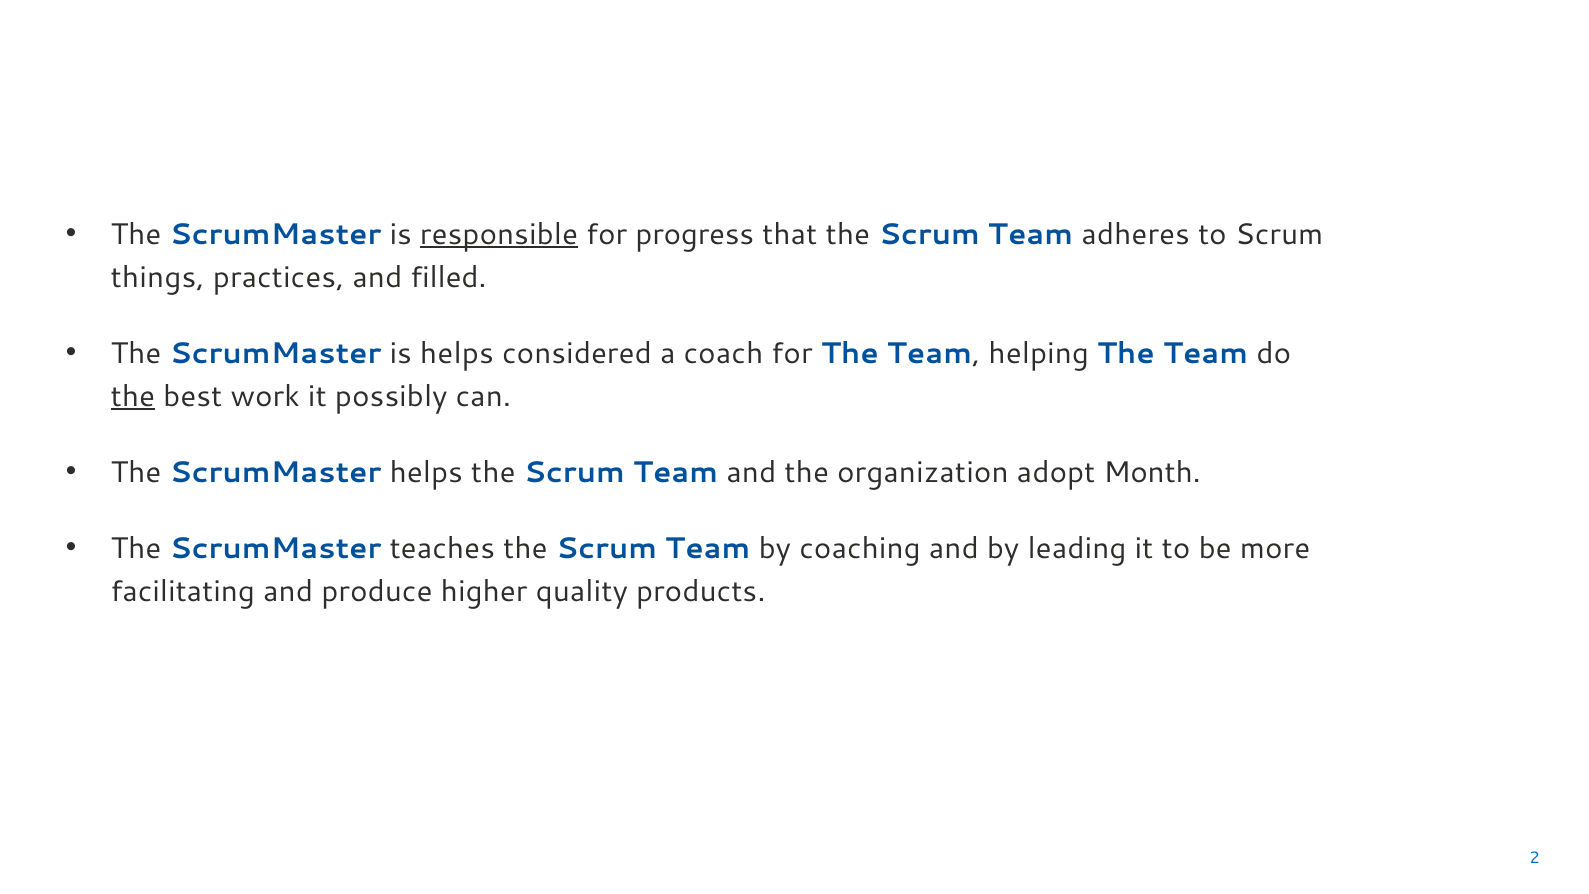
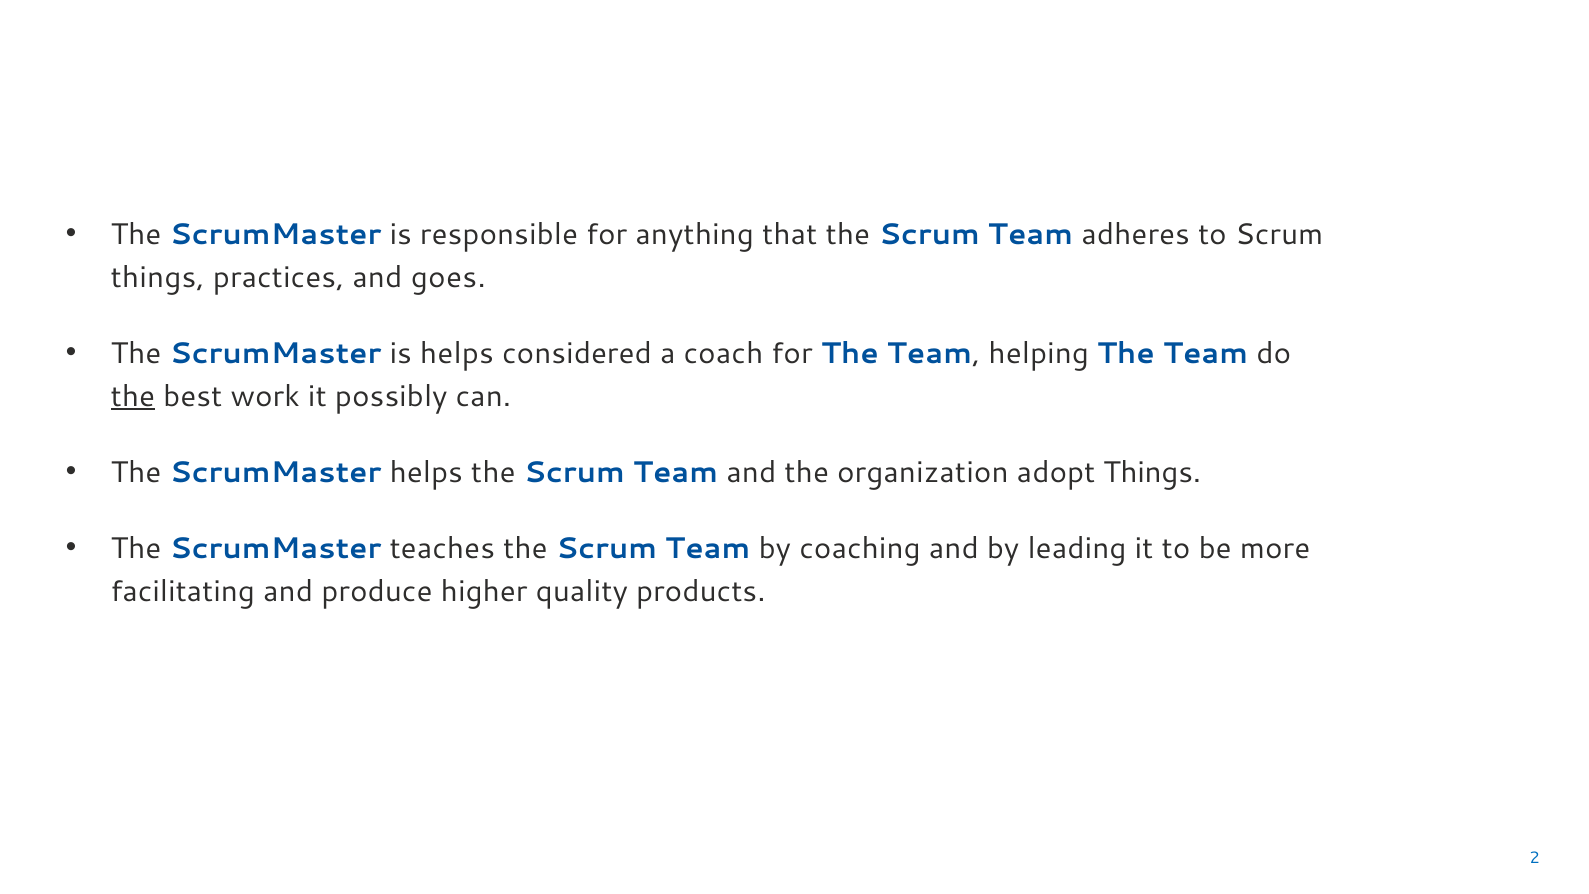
responsible underline: present -> none
progress: progress -> anything
filled: filled -> goes
adopt Month: Month -> Things
